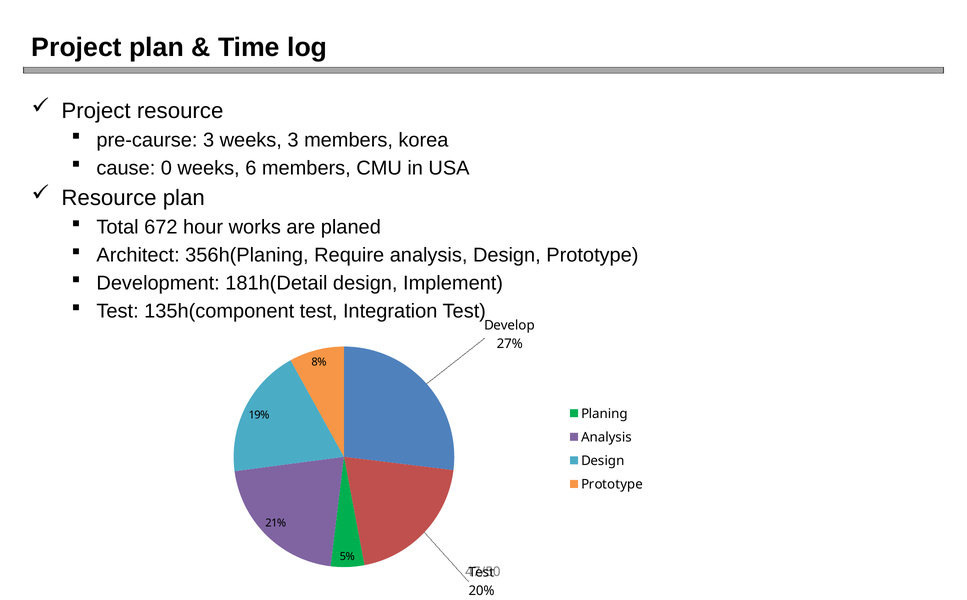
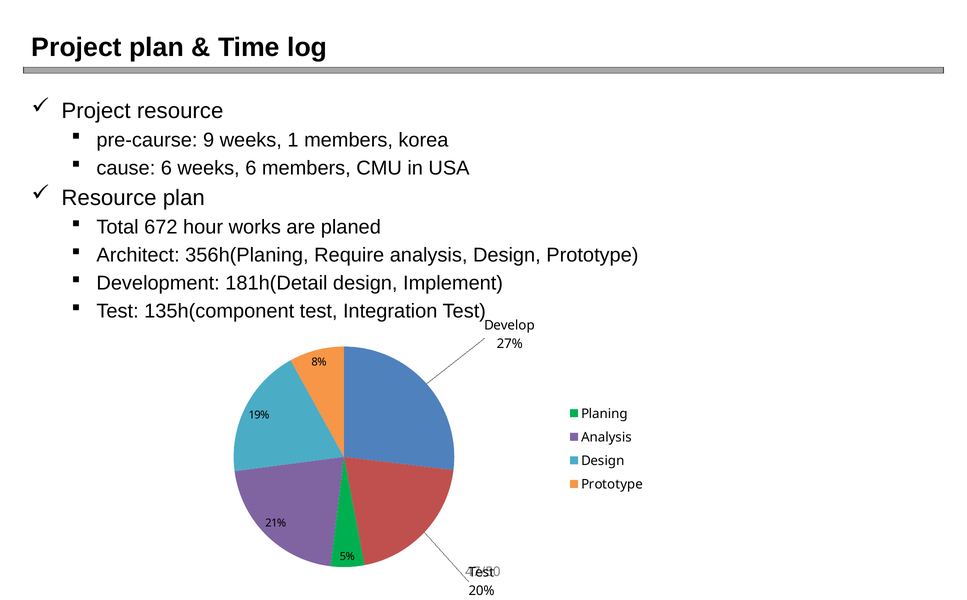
pre-caurse 3: 3 -> 9
weeks 3: 3 -> 1
cause 0: 0 -> 6
